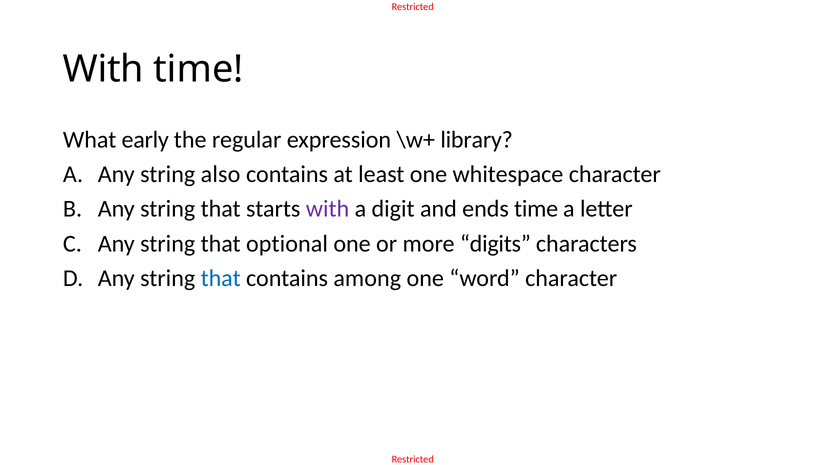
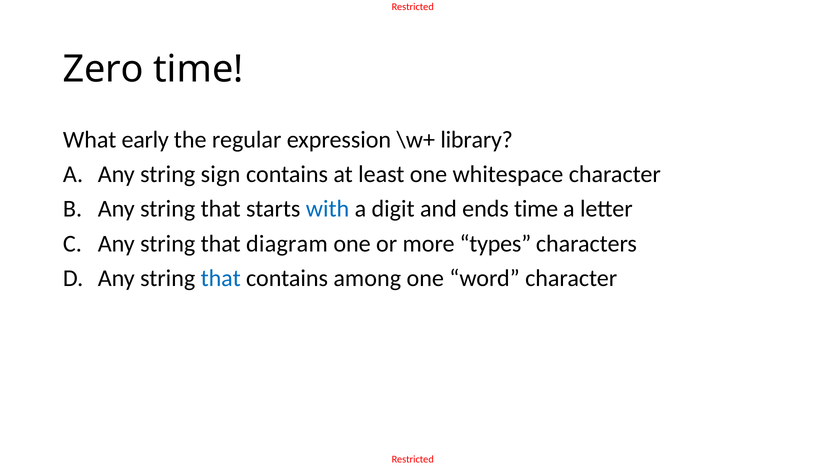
With at (103, 69): With -> Zero
also: also -> sign
with at (328, 209) colour: purple -> blue
optional: optional -> diagram
digits: digits -> types
